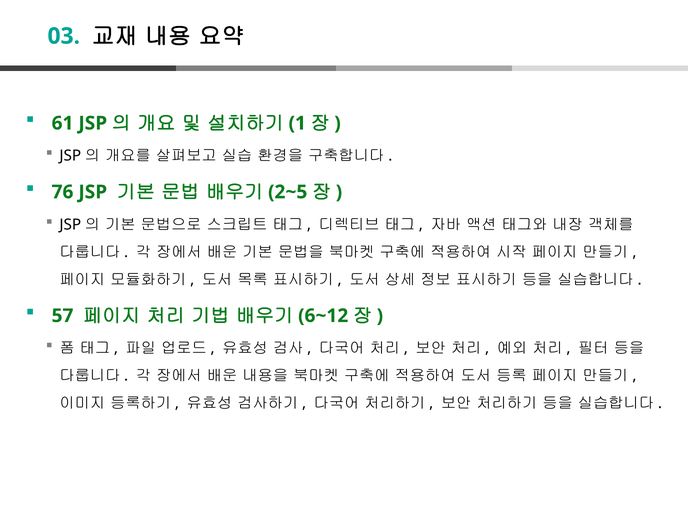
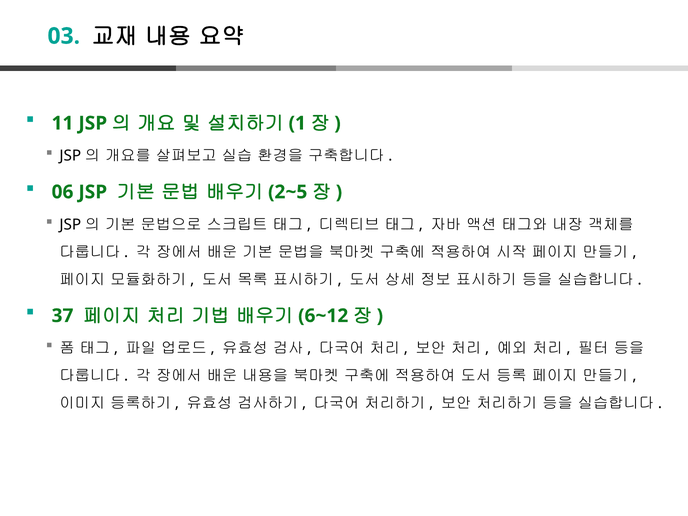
61: 61 -> 11
76: 76 -> 06
57: 57 -> 37
